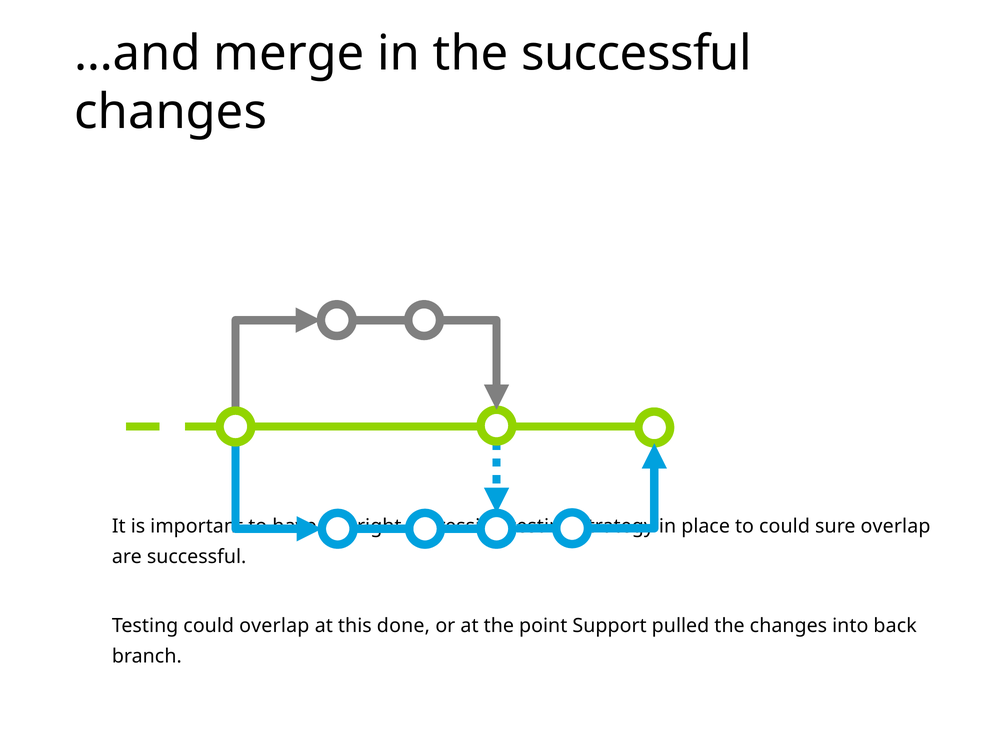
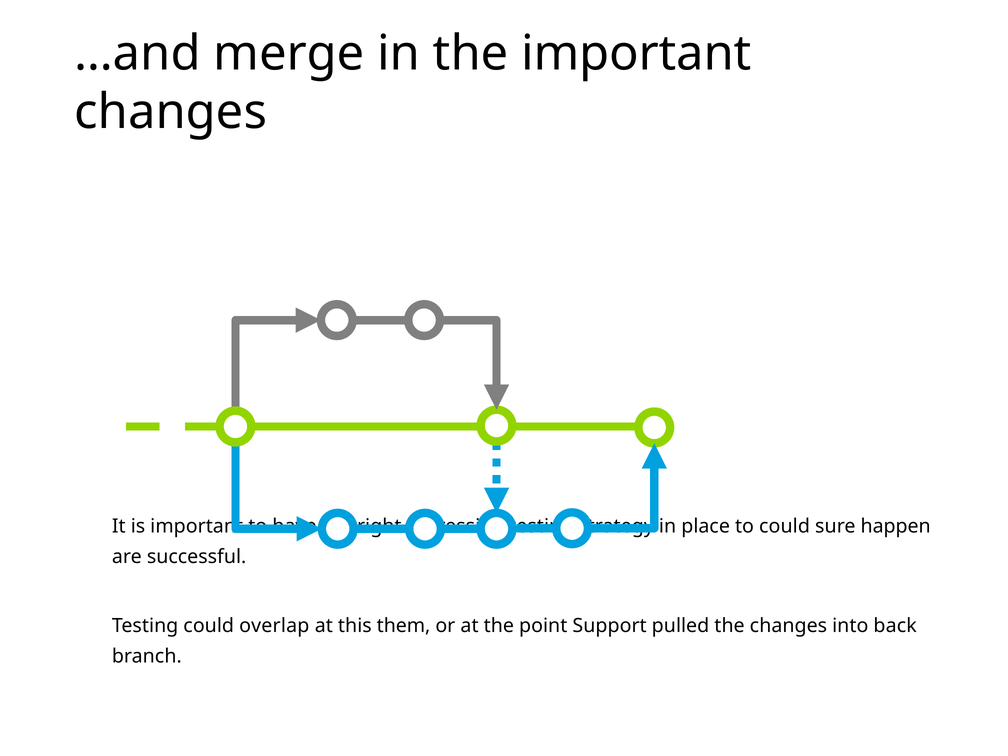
the successful: successful -> important
sure overlap: overlap -> happen
done: done -> them
